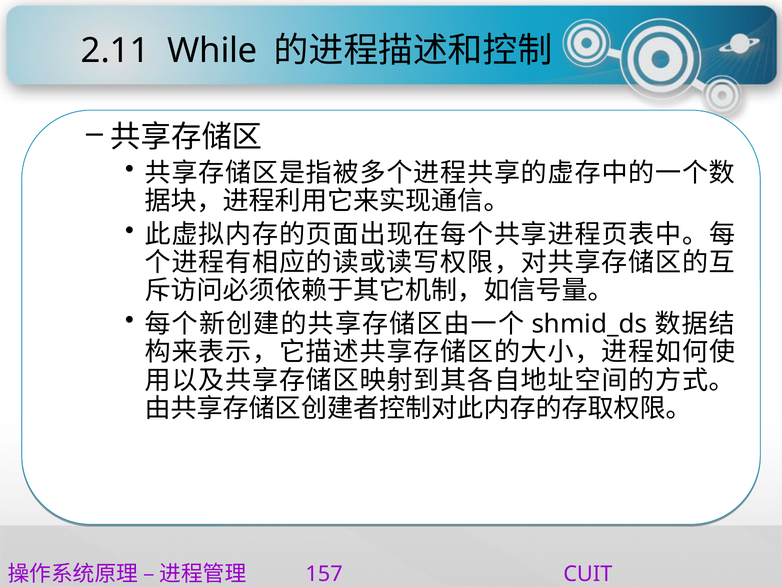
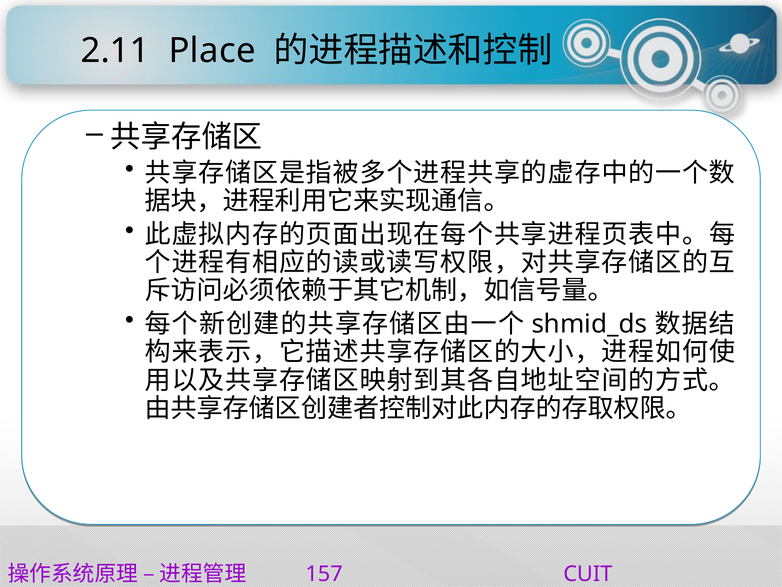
While: While -> Place
